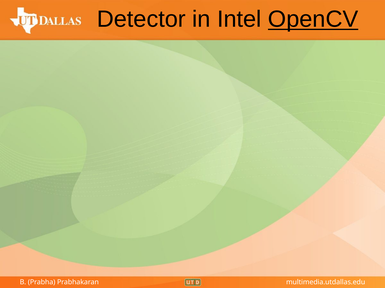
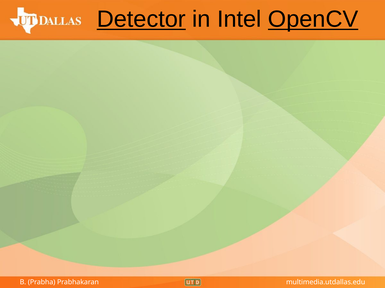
Detector underline: none -> present
